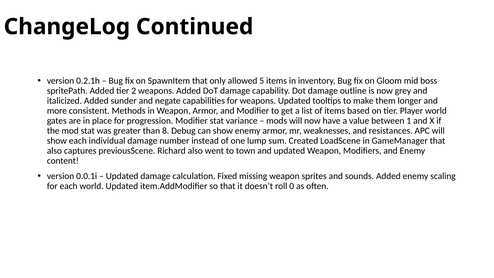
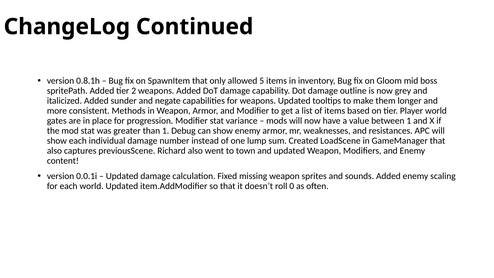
0.2.1h: 0.2.1h -> 0.8.1h
than 8: 8 -> 1
